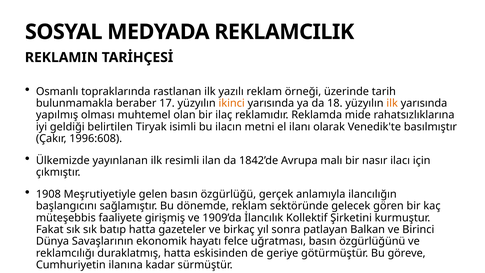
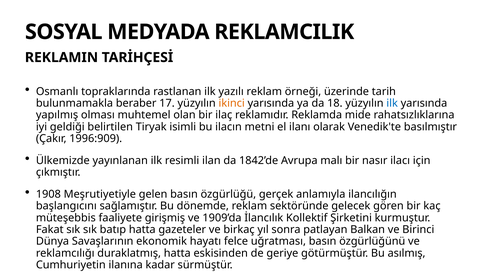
ilk at (392, 103) colour: orange -> blue
1996:608: 1996:608 -> 1996:909
göreve: göreve -> asılmış
